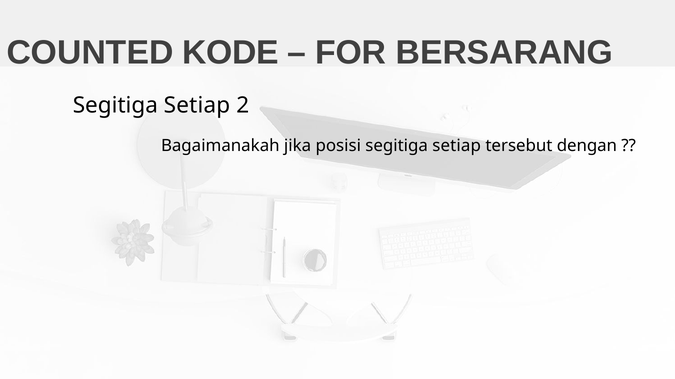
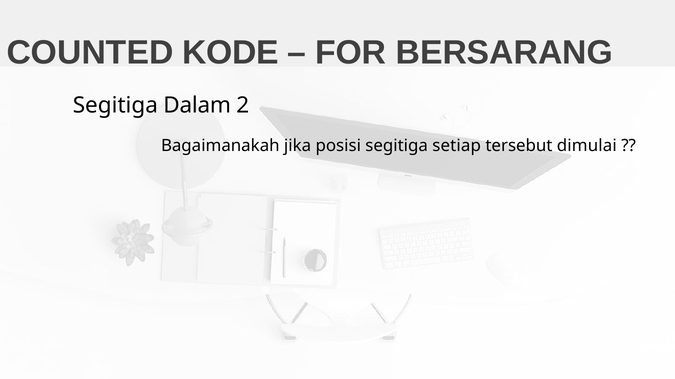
Setiap at (197, 106): Setiap -> Dalam
dengan: dengan -> dimulai
